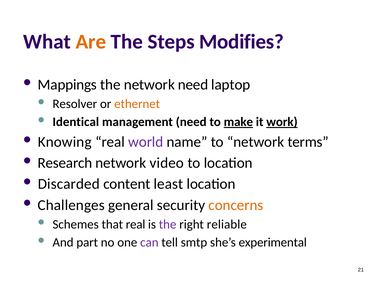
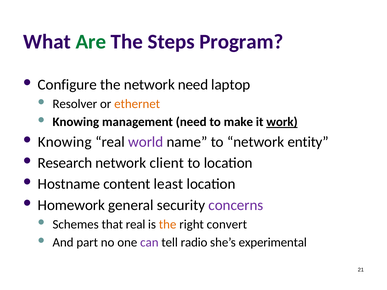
Are colour: orange -> green
Modifies: Modifies -> Program
Mappings: Mappings -> Configure
Identical at (76, 122): Identical -> Knowing
make underline: present -> none
terms: terms -> entity
video: video -> client
Discarded: Discarded -> Hostname
Challenges: Challenges -> Homework
concerns colour: orange -> purple
the at (168, 224) colour: purple -> orange
reliable: reliable -> convert
smtp: smtp -> radio
